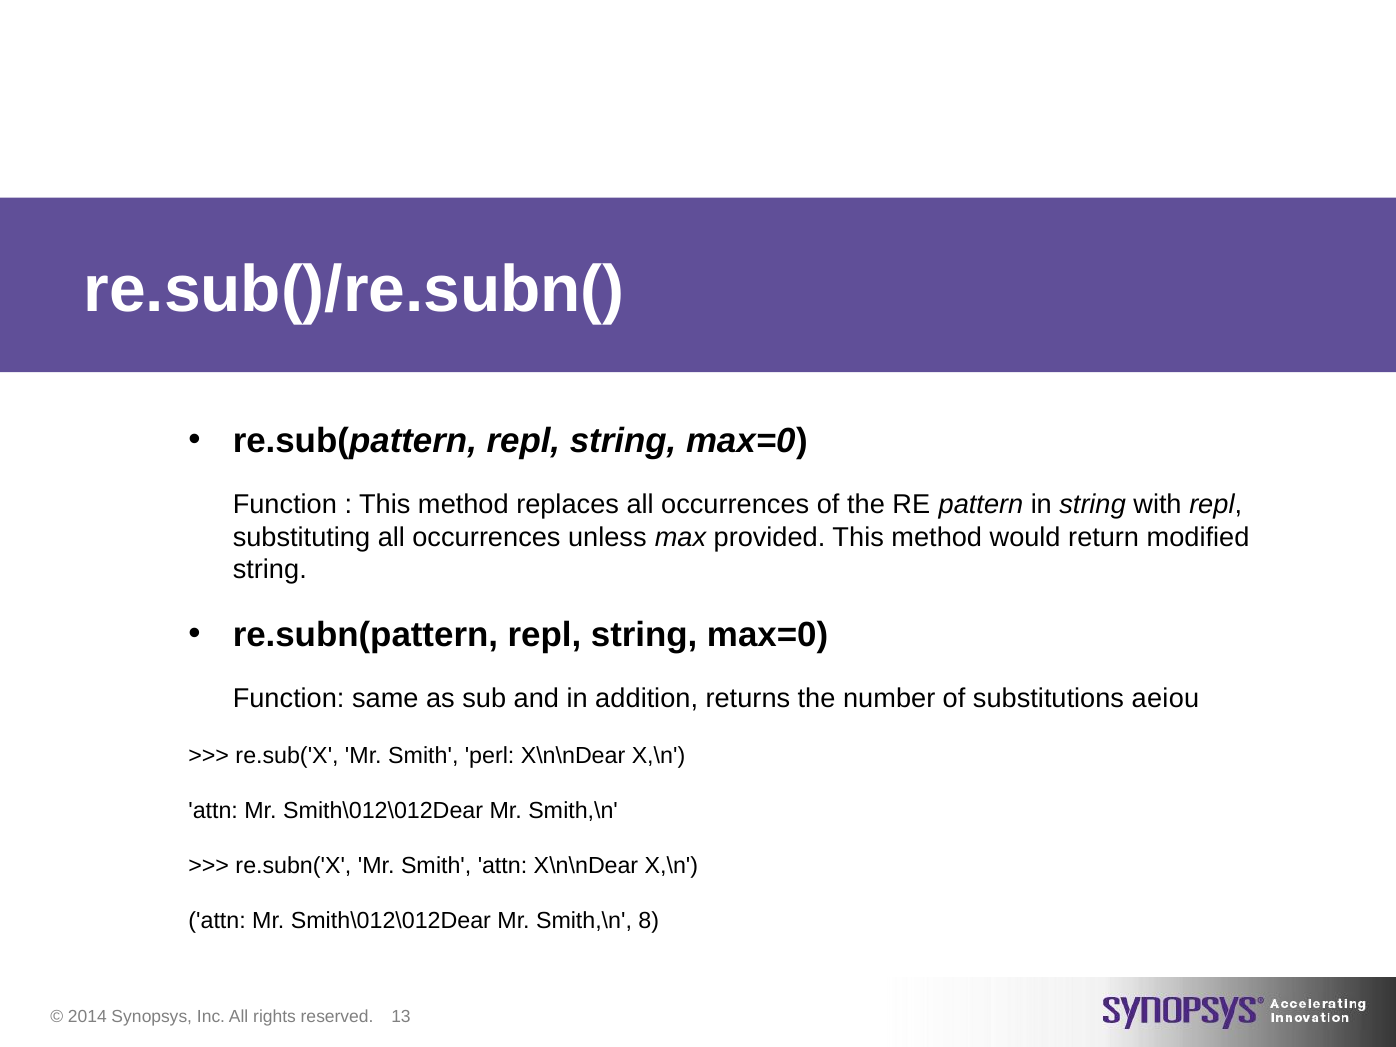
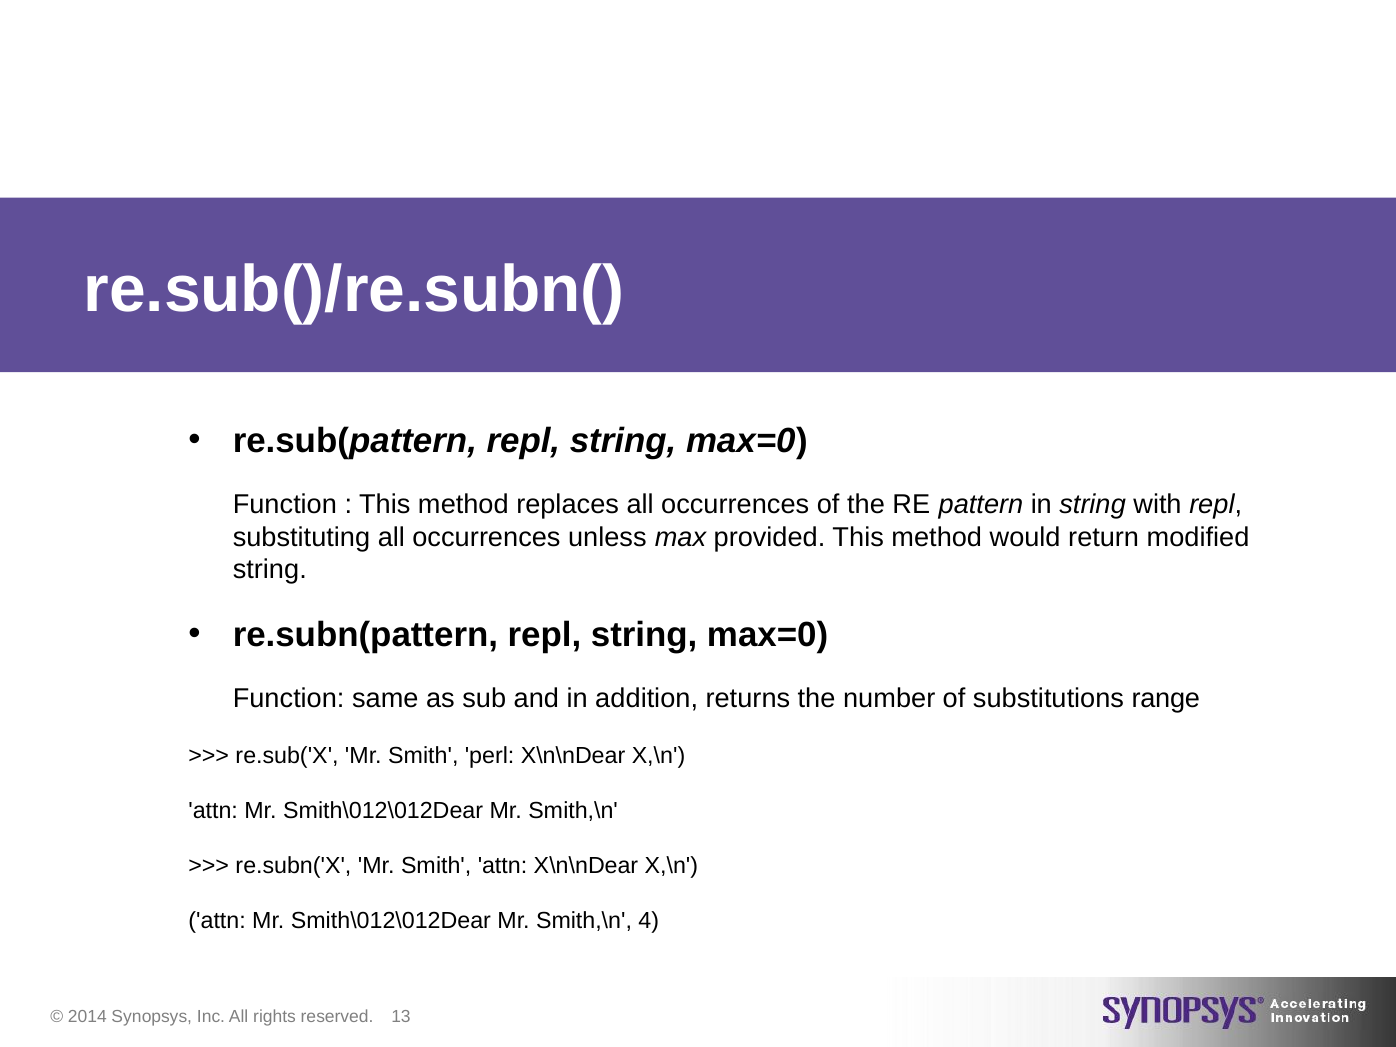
aeiou: aeiou -> range
8: 8 -> 4
